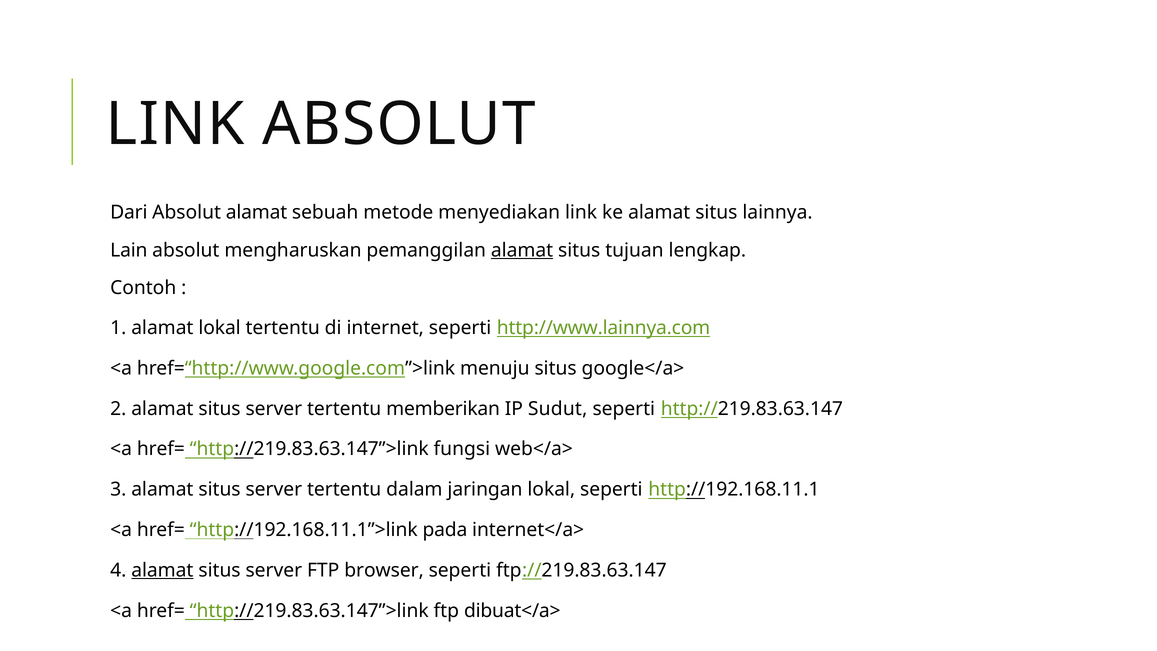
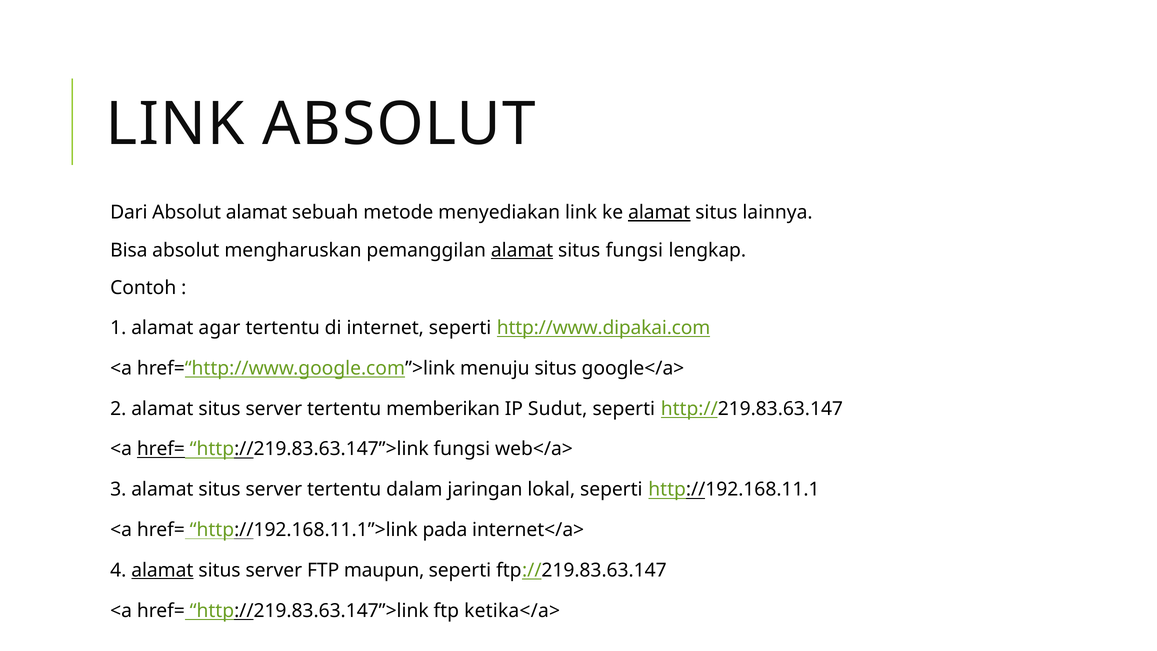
alamat at (659, 212) underline: none -> present
Lain: Lain -> Bisa
situs tujuan: tujuan -> fungsi
alamat lokal: lokal -> agar
http://www.lainnya.com: http://www.lainnya.com -> http://www.dipakai.com
href= at (161, 449) underline: none -> present
browser: browser -> maupun
dibuat</a>: dibuat</a> -> ketika</a>
